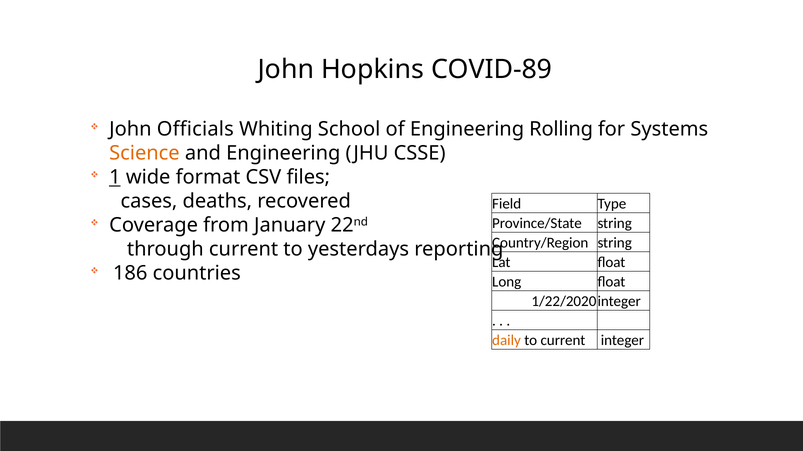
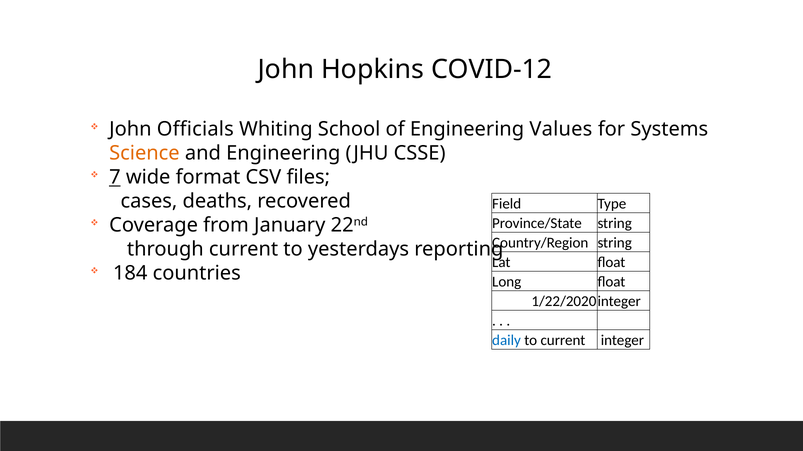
COVID-89: COVID-89 -> COVID-12
Rolling: Rolling -> Values
1: 1 -> 7
186: 186 -> 184
daily colour: orange -> blue
